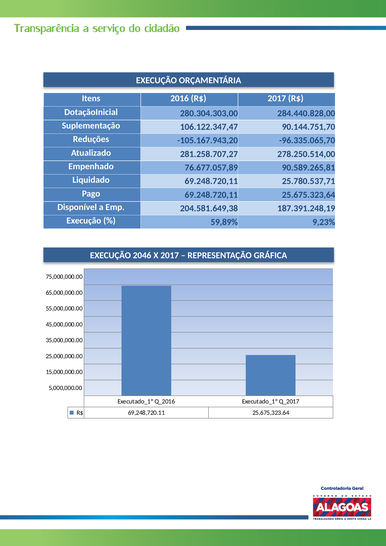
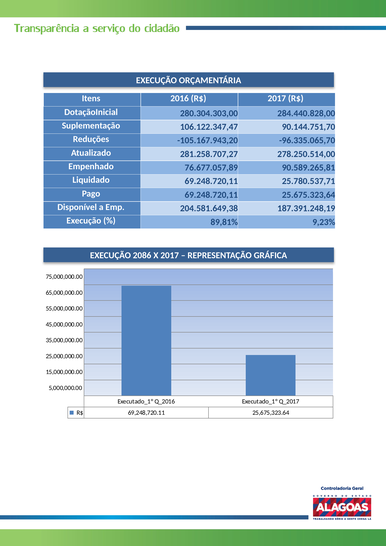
59,89%: 59,89% -> 89,81%
2046: 2046 -> 2086
